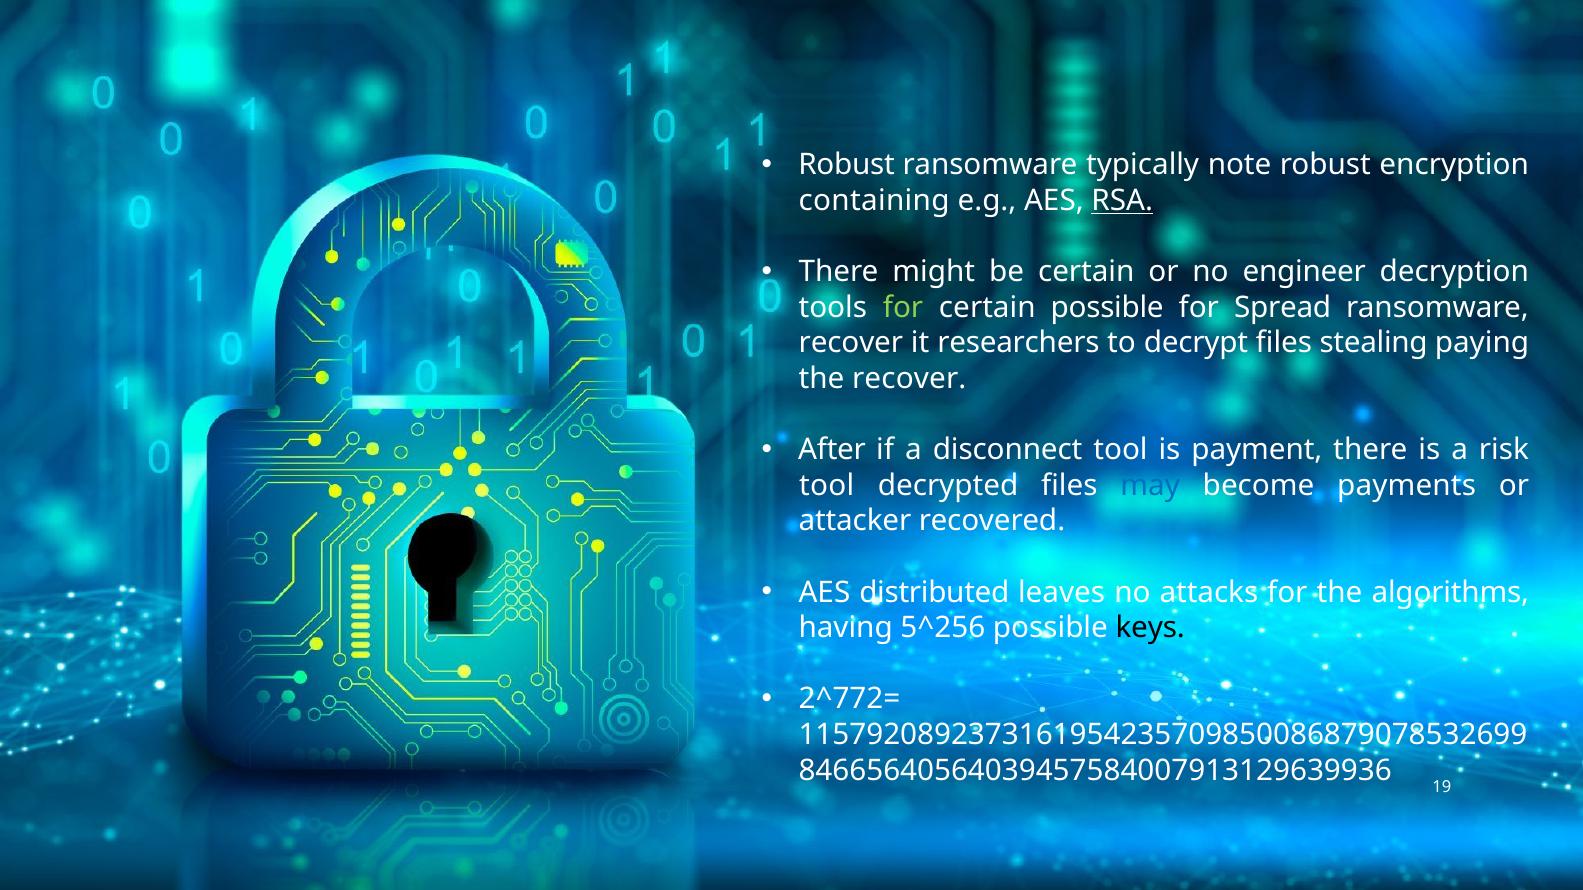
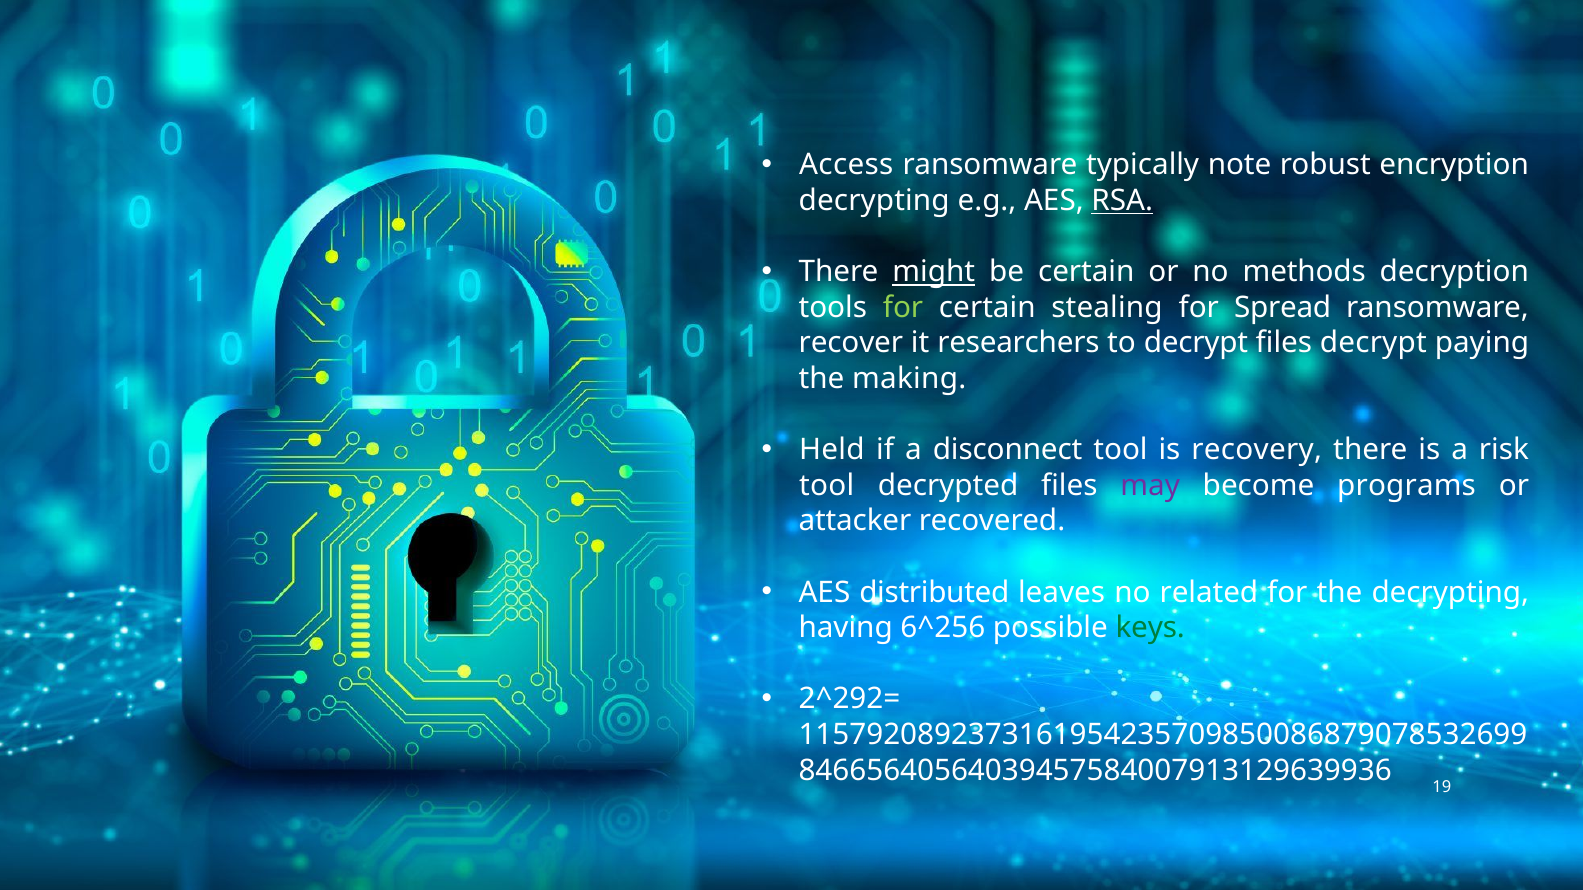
Robust at (847, 165): Robust -> Access
containing at (874, 201): containing -> decrypting
might underline: none -> present
engineer: engineer -> methods
certain possible: possible -> stealing
files stealing: stealing -> decrypt
the recover: recover -> making
After: After -> Held
payment: payment -> recovery
may colour: blue -> purple
payments: payments -> programs
attacks: attacks -> related
the algorithms: algorithms -> decrypting
5^256: 5^256 -> 6^256
keys colour: black -> green
2^772=: 2^772= -> 2^292=
